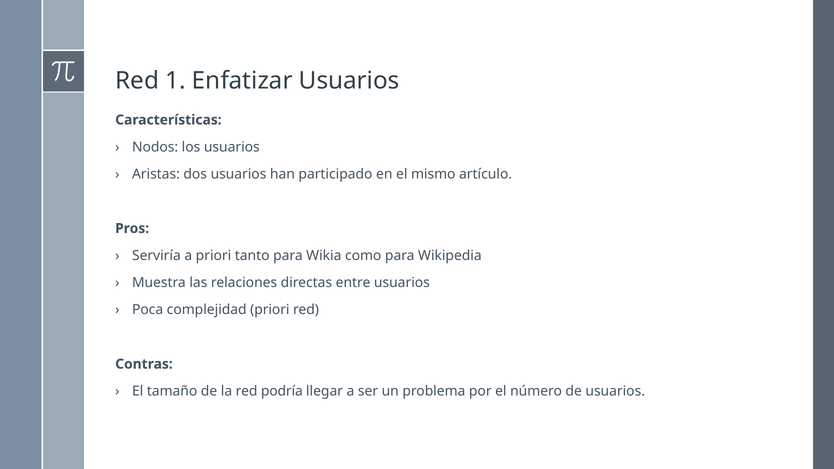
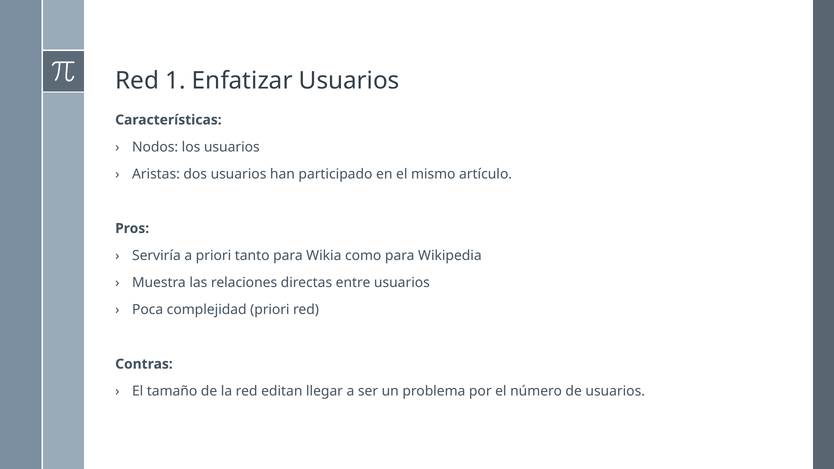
podría: podría -> editan
